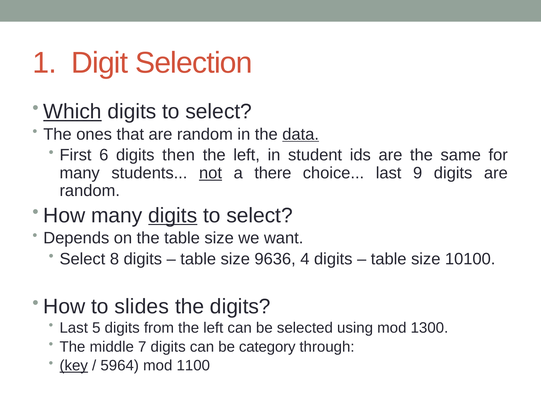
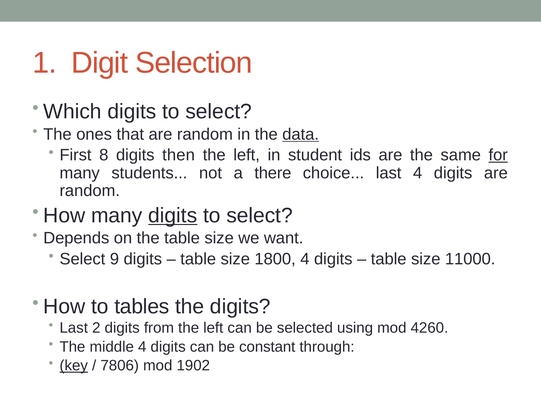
Which underline: present -> none
6: 6 -> 8
for underline: none -> present
not underline: present -> none
last 9: 9 -> 4
8: 8 -> 9
9636: 9636 -> 1800
10100: 10100 -> 11000
slides: slides -> tables
5: 5 -> 2
1300: 1300 -> 4260
middle 7: 7 -> 4
category: category -> constant
5964: 5964 -> 7806
1100: 1100 -> 1902
